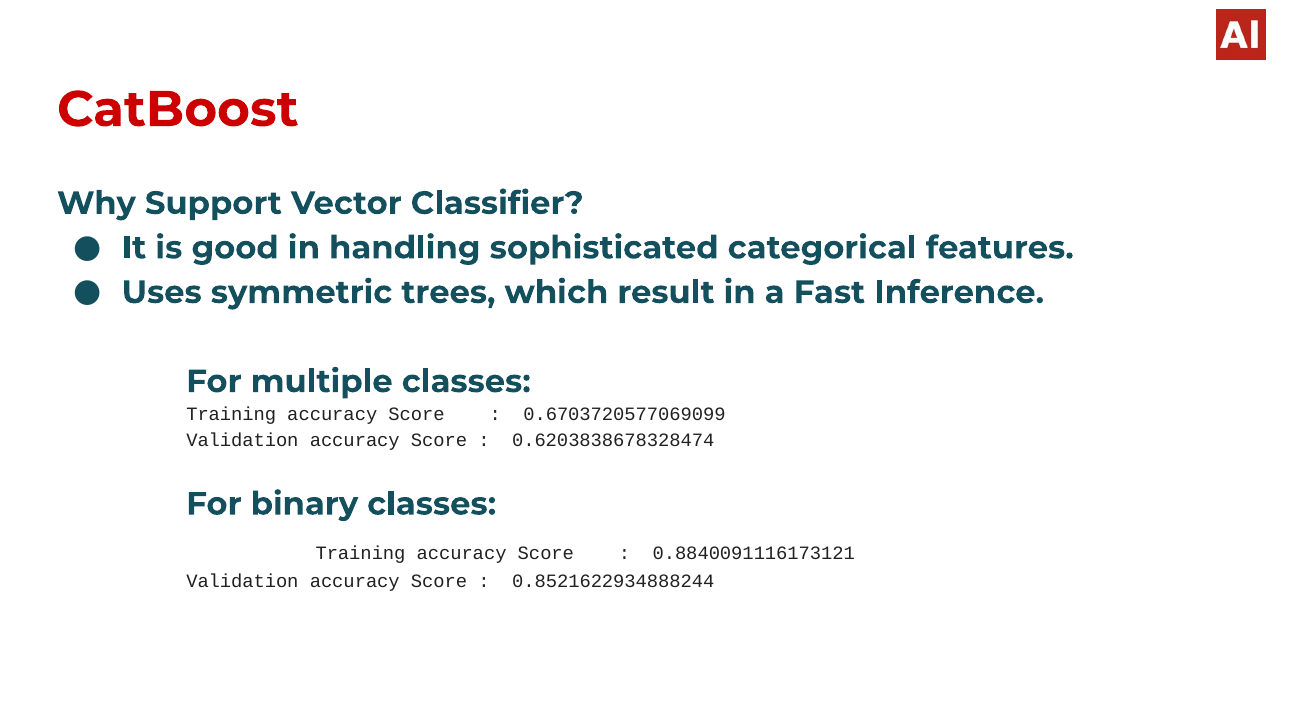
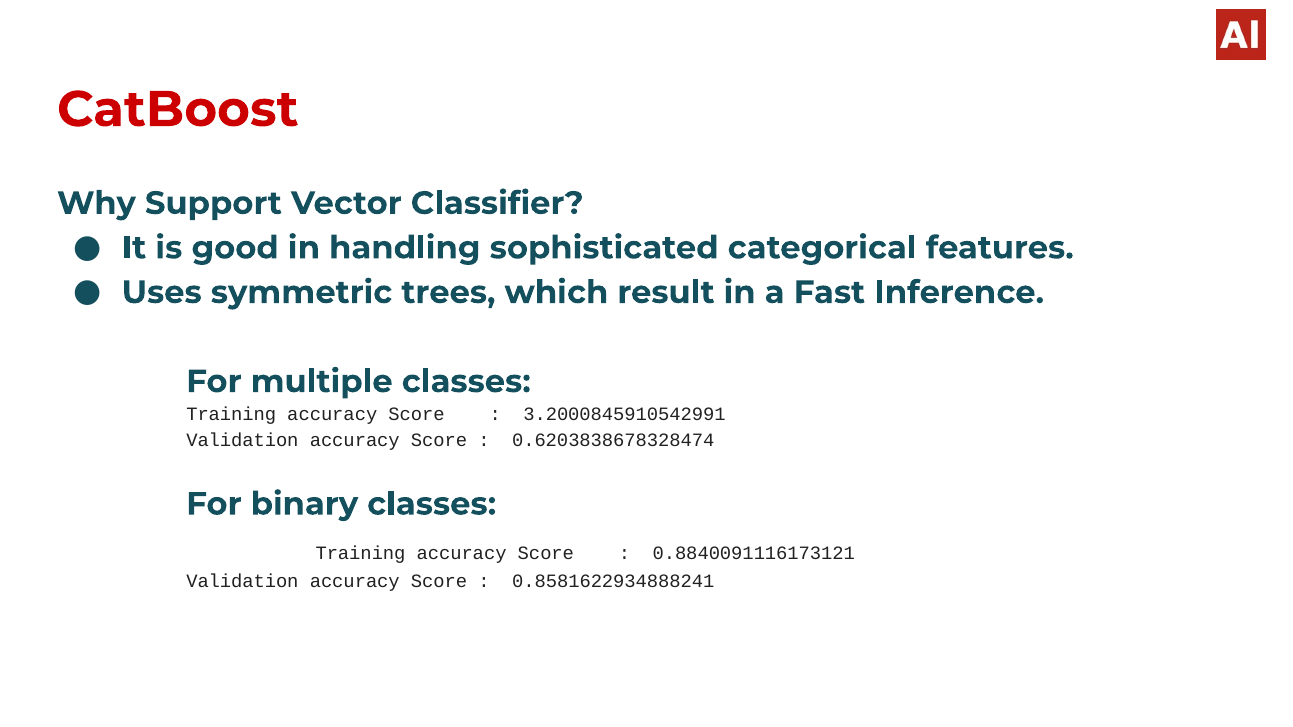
0.6703720577069099: 0.6703720577069099 -> 3.2000845910542991
0.8521622934888244: 0.8521622934888244 -> 0.8581622934888241
